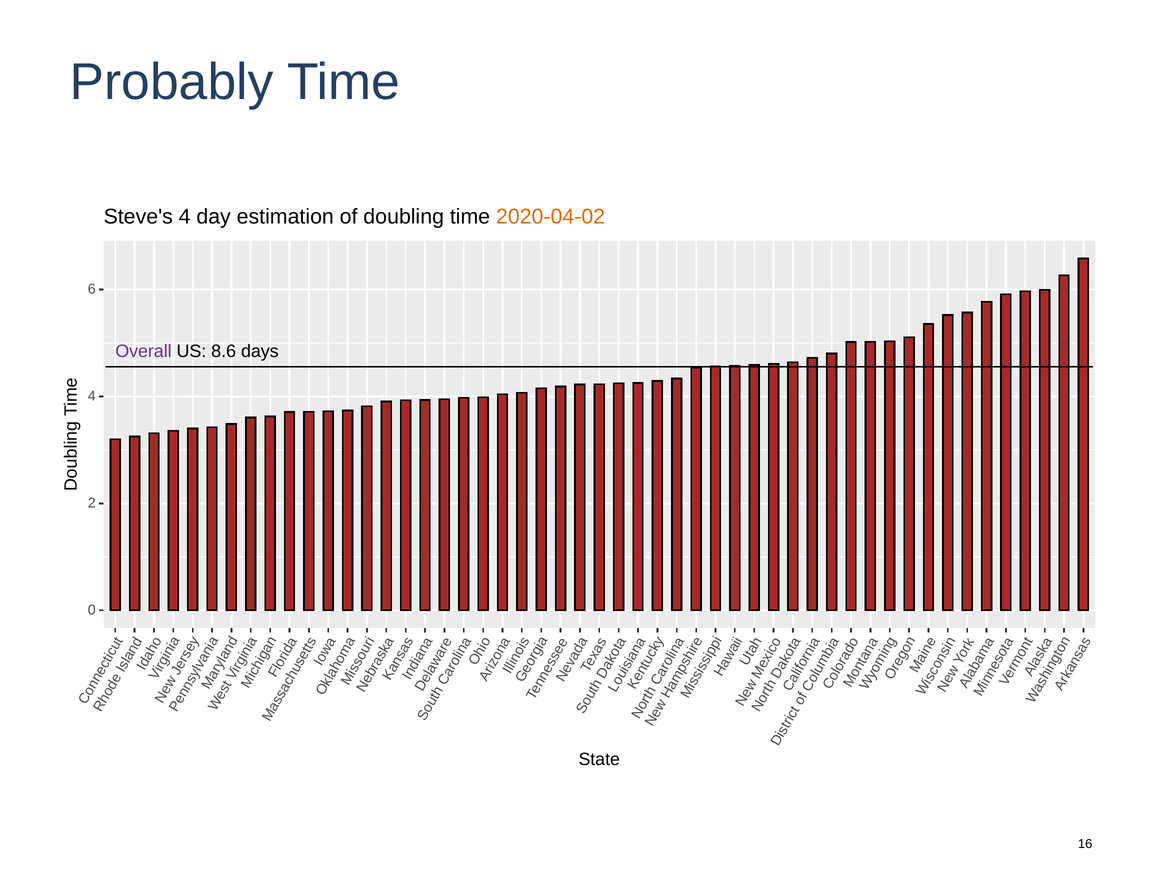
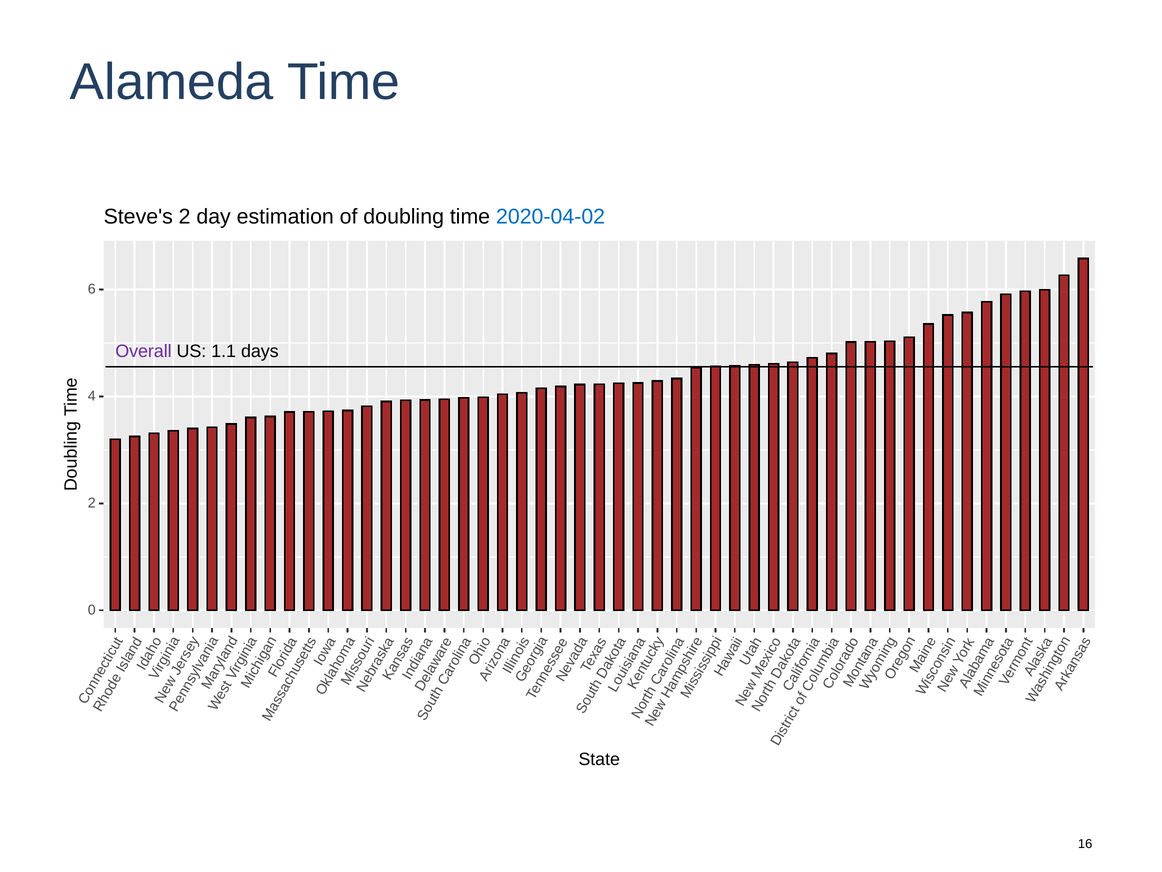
Probably: Probably -> Alameda
Steve's 4: 4 -> 2
2020-04-02 colour: orange -> blue
8.6: 8.6 -> 1.1
